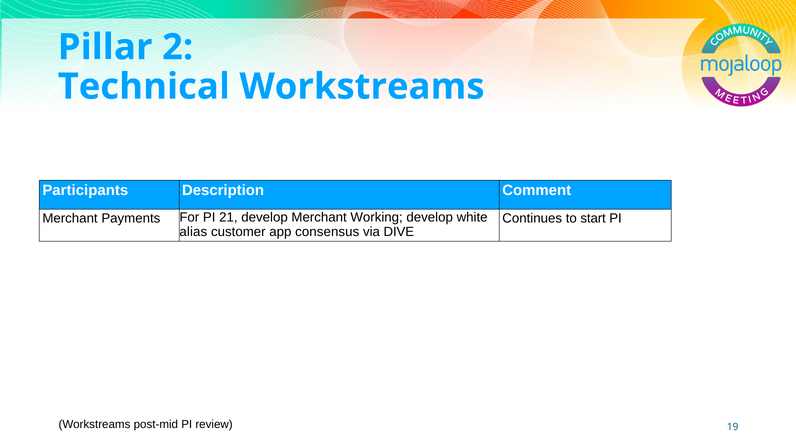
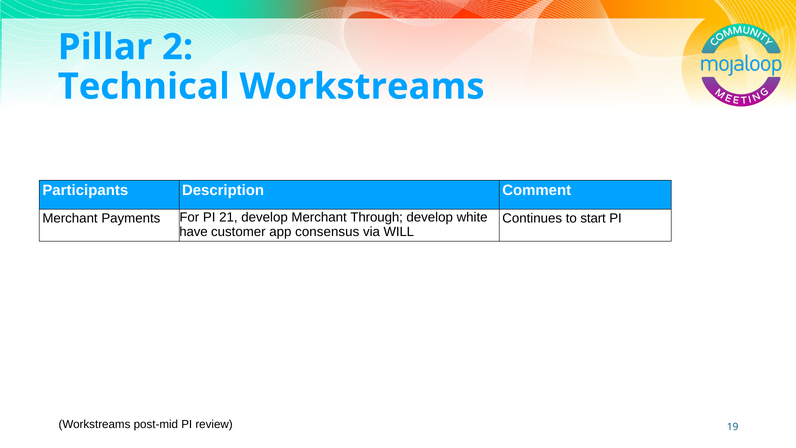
Working: Working -> Through
alias: alias -> have
DIVE: DIVE -> WILL
